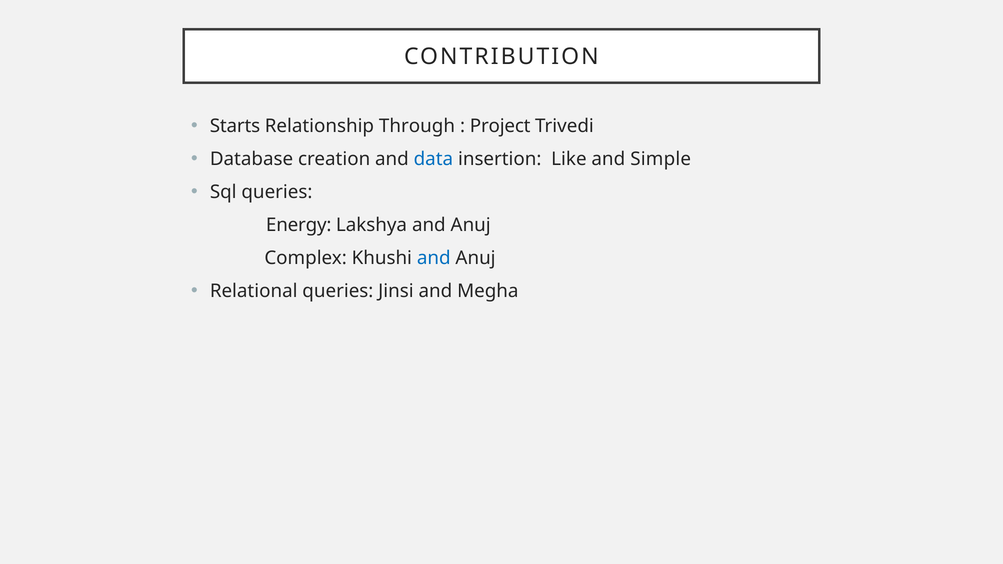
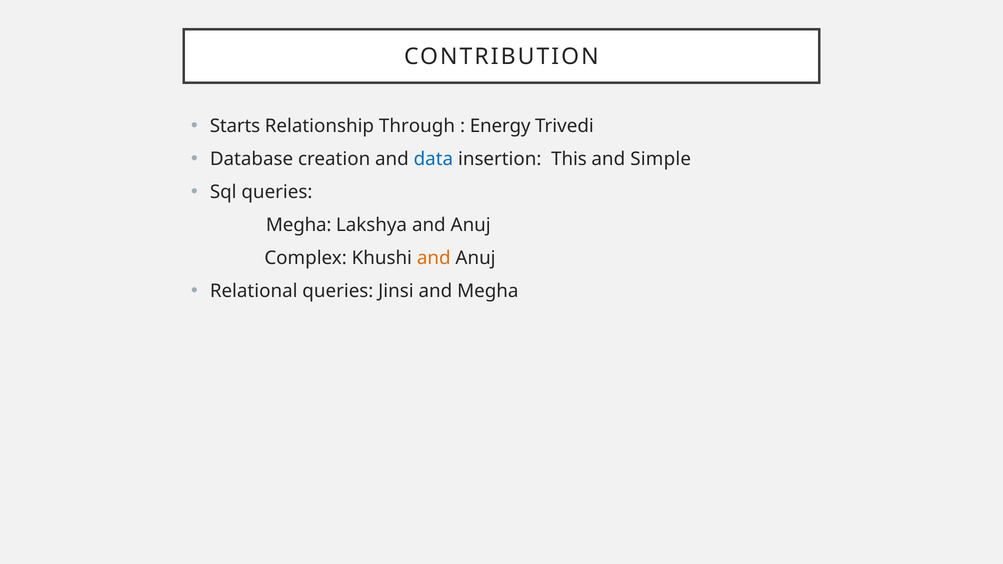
Project: Project -> Energy
Like: Like -> This
Energy at (299, 225): Energy -> Megha
and at (434, 258) colour: blue -> orange
